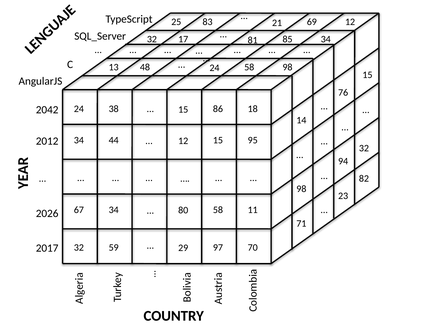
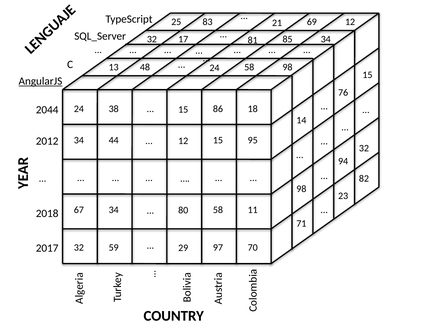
AngularJS underline: none -> present
2042: 2042 -> 2044
2026: 2026 -> 2018
